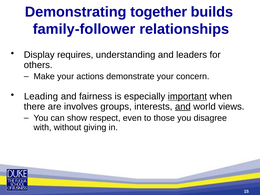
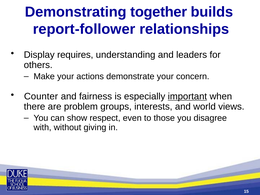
family-follower: family-follower -> report-follower
Leading: Leading -> Counter
involves: involves -> problem
and at (183, 107) underline: present -> none
